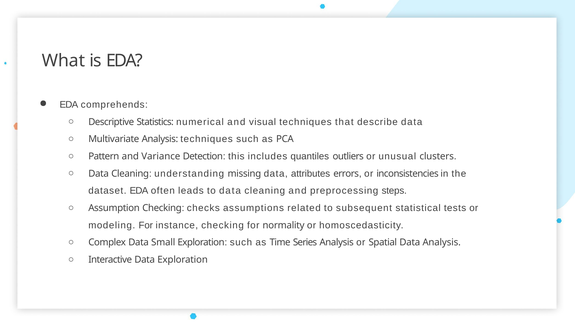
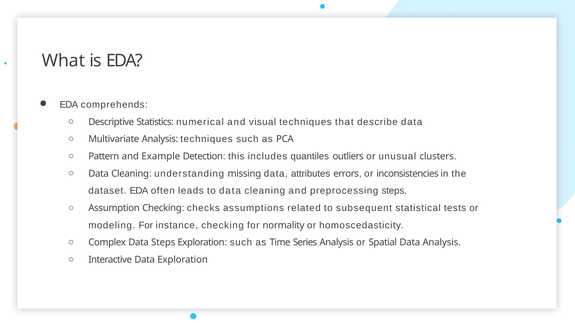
Variance: Variance -> Example
Data Small: Small -> Steps
